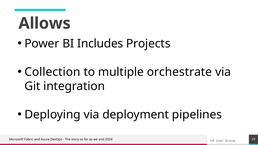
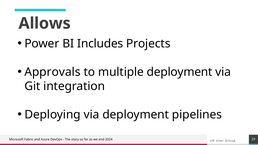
Collection: Collection -> Approvals
multiple orchestrate: orchestrate -> deployment
